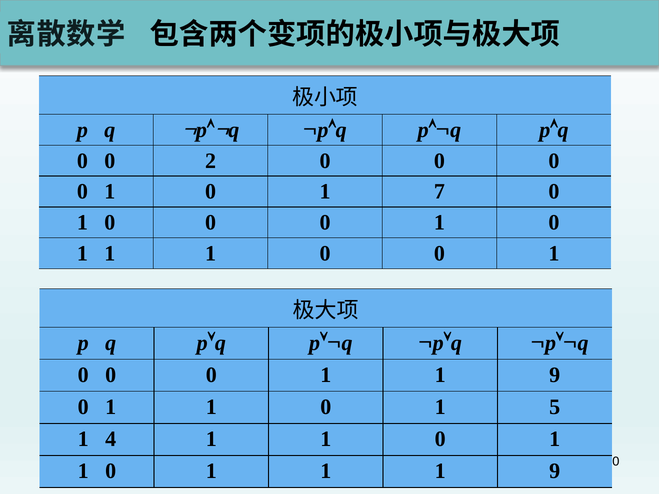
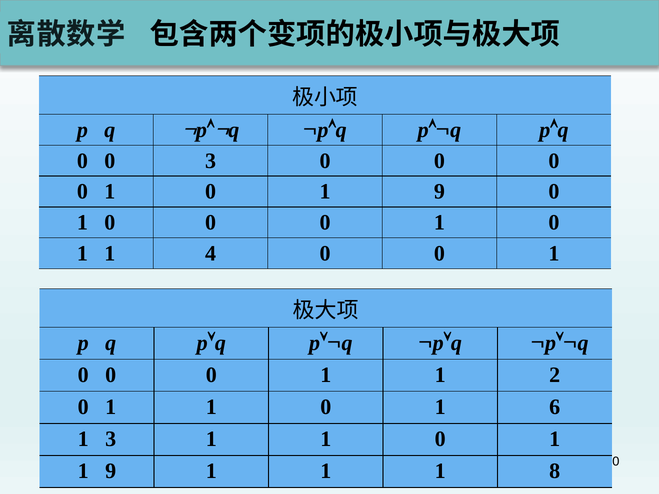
0 2: 2 -> 3
0 1 7: 7 -> 9
1 at (211, 254): 1 -> 4
0 1 1 9: 9 -> 2
5: 5 -> 6
1 4: 4 -> 3
0 at (111, 471): 0 -> 9
1 1 1 9: 9 -> 8
